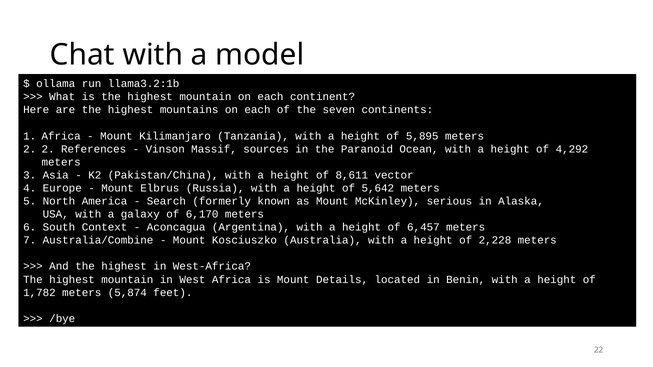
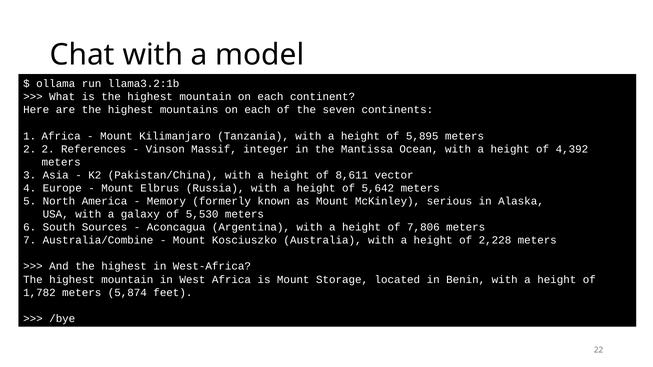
sources: sources -> integer
Paranoid: Paranoid -> Mantissa
4,292: 4,292 -> 4,392
Search: Search -> Memory
6,170: 6,170 -> 5,530
Context: Context -> Sources
6,457: 6,457 -> 7,806
Details: Details -> Storage
